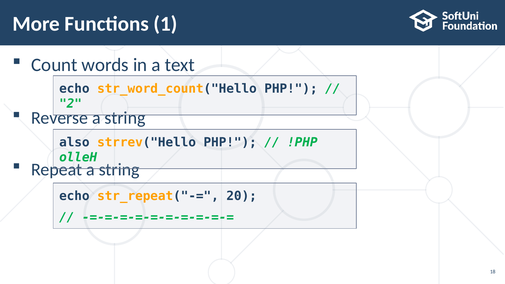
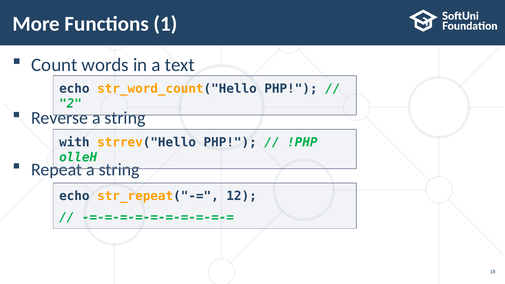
also: also -> with
20: 20 -> 12
